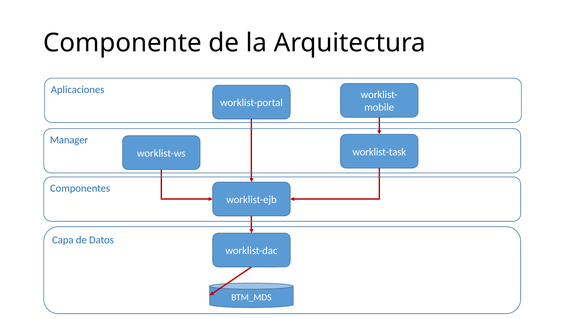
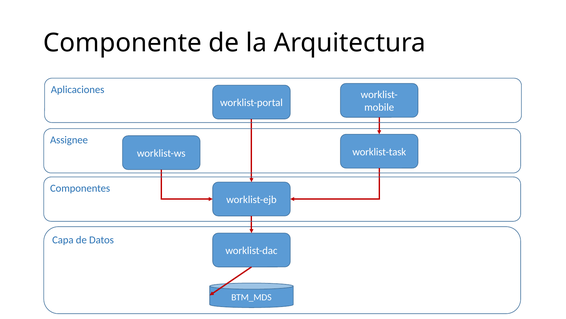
Manager: Manager -> Assignee
